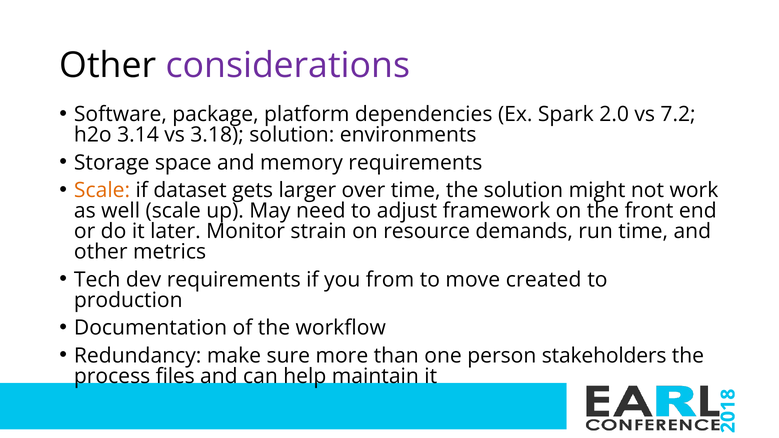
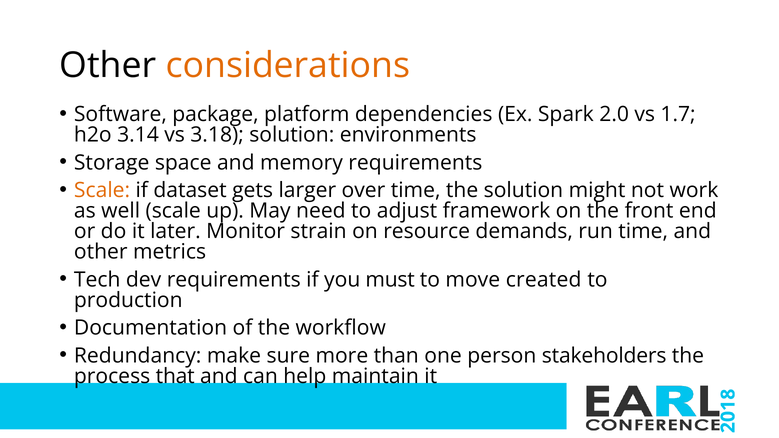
considerations colour: purple -> orange
7.2: 7.2 -> 1.7
from: from -> must
files: files -> that
